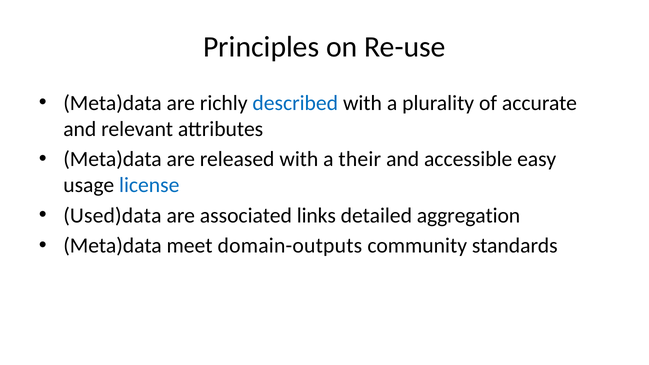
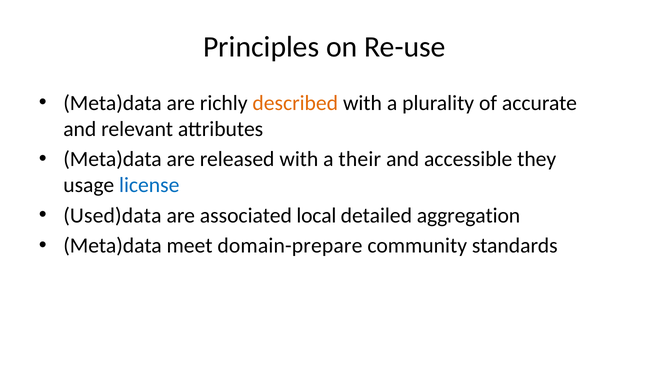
described colour: blue -> orange
easy: easy -> they
links: links -> local
domain-outputs: domain-outputs -> domain-prepare
